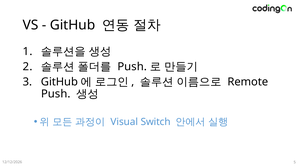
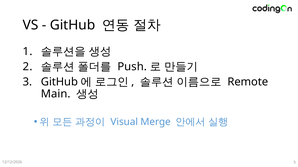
Push at (56, 94): Push -> Main
Switch: Switch -> Merge
